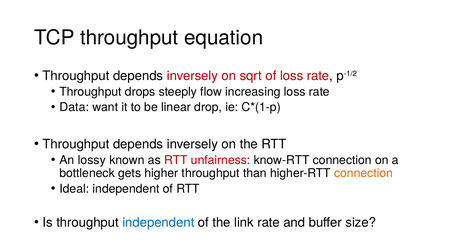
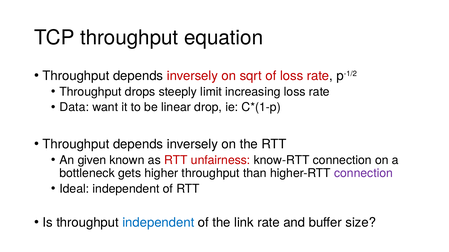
flow: flow -> limit
lossy: lossy -> given
connection at (364, 174) colour: orange -> purple
